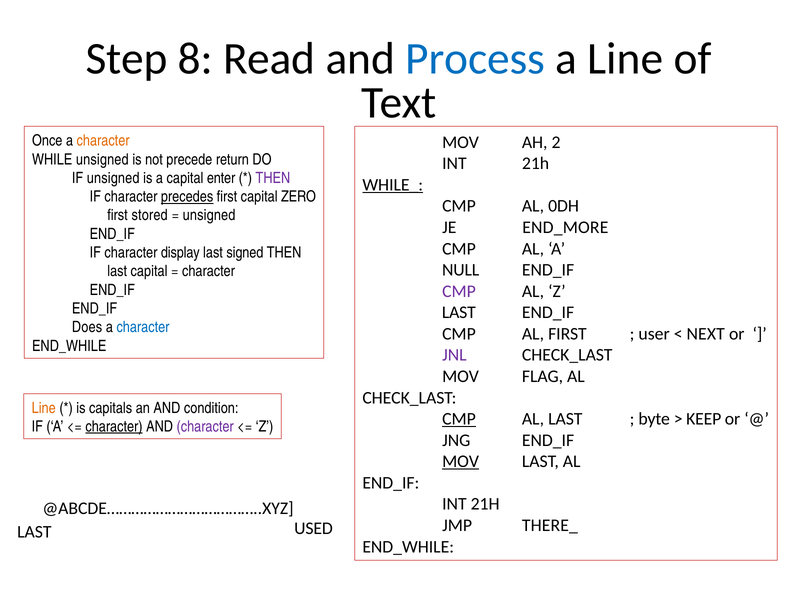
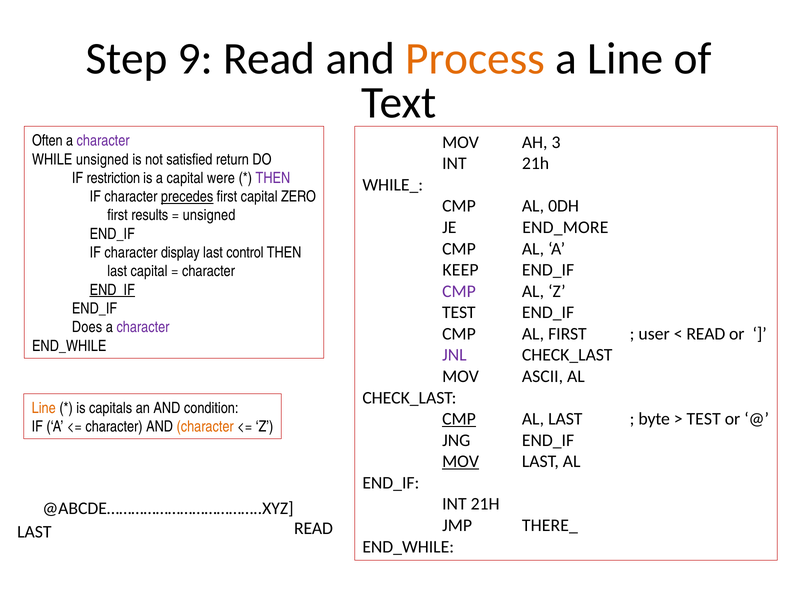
8: 8 -> 9
Process colour: blue -> orange
Once: Once -> Often
character at (103, 141) colour: orange -> purple
2: 2 -> 3
precede: precede -> satisfied
IF unsigned: unsigned -> restriction
enter: enter -> were
WHILE_ underline: present -> none
stored: stored -> results
signed: signed -> control
NULL: NULL -> KEEP
END_IF at (112, 290) underline: none -> present
LAST at (459, 312): LAST -> TEST
character at (143, 327) colour: blue -> purple
NEXT at (706, 334): NEXT -> READ
FLAG: FLAG -> ASCII
KEEP at (704, 419): KEEP -> TEST
character at (114, 426) underline: present -> none
character at (205, 426) colour: purple -> orange
USED at (313, 528): USED -> READ
